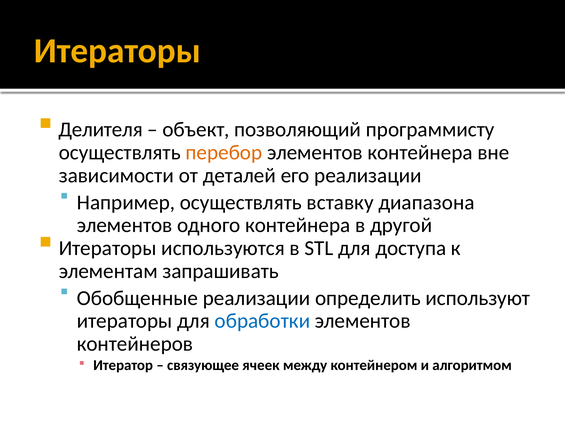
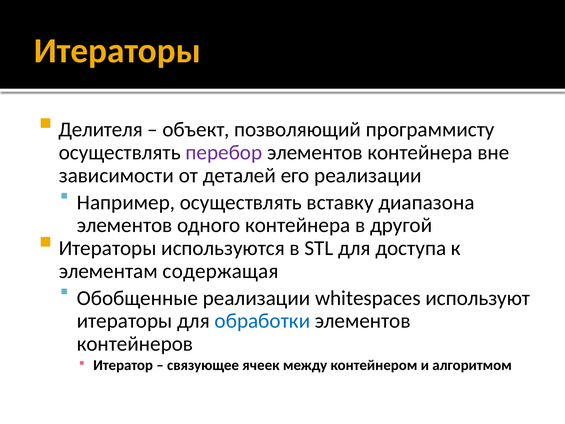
перебор colour: orange -> purple
запрашивать: запрашивать -> содержащая
определить: определить -> whitespaces
